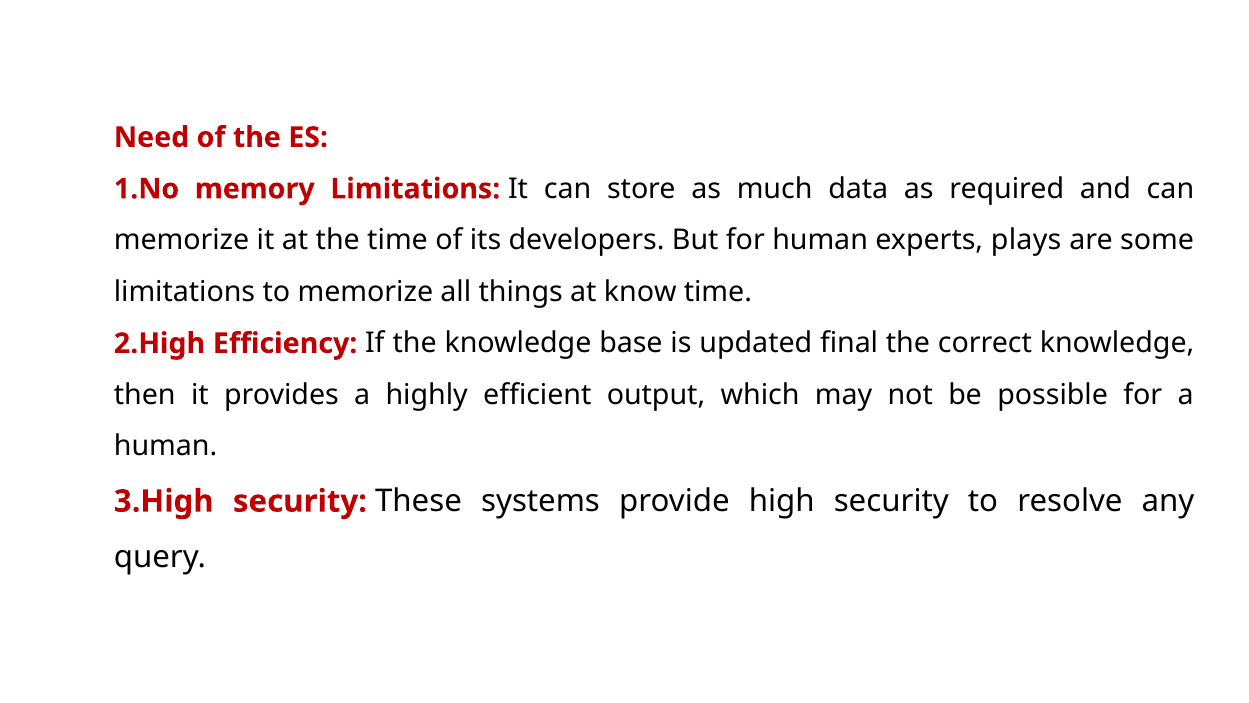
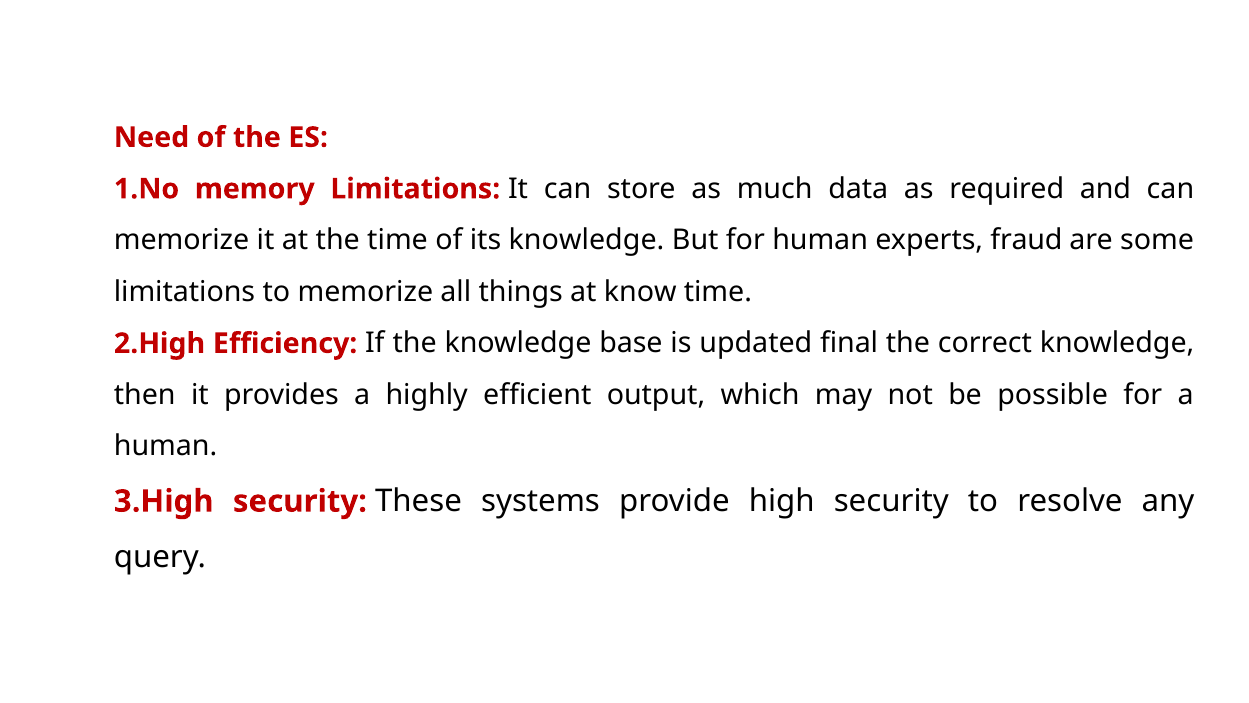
its developers: developers -> knowledge
plays: plays -> fraud
